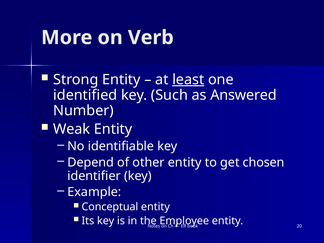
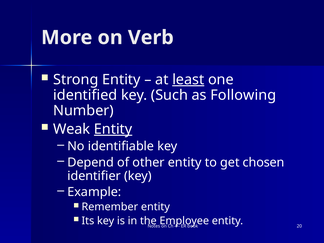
Answered: Answered -> Following
Entity at (113, 129) underline: none -> present
Conceptual: Conceptual -> Remember
